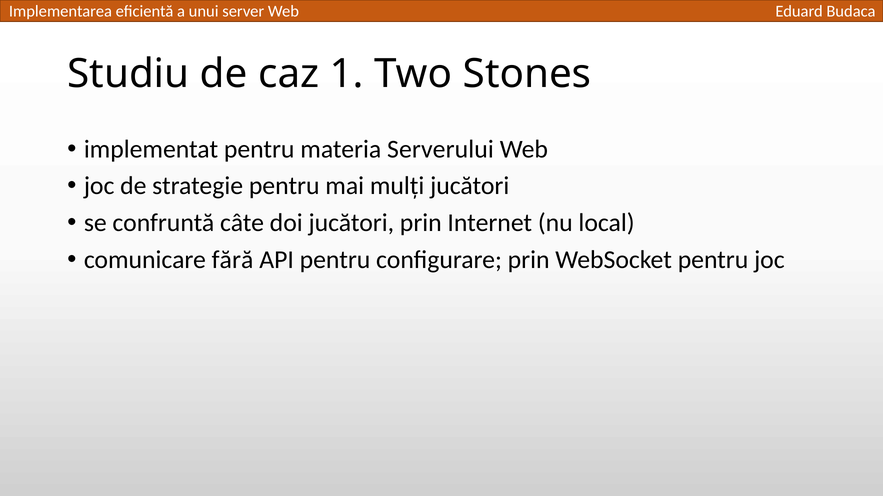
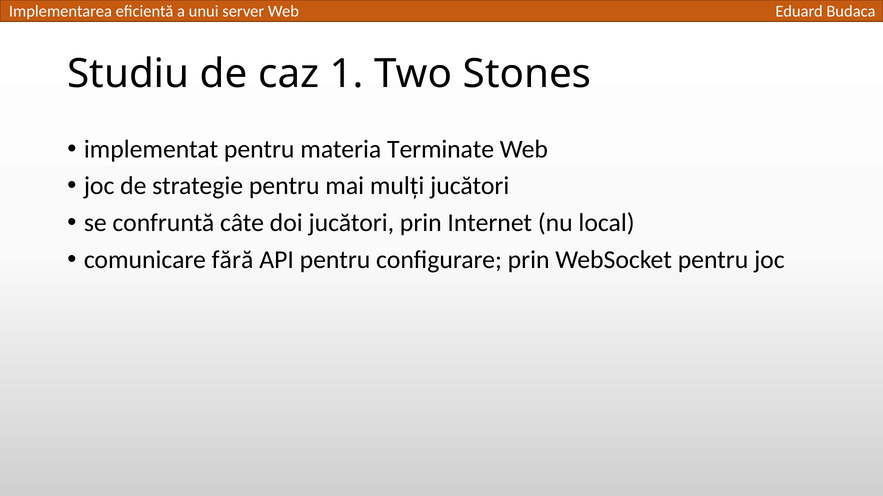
Serverului: Serverului -> Terminate
